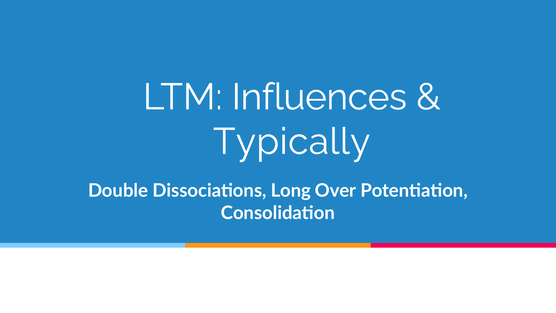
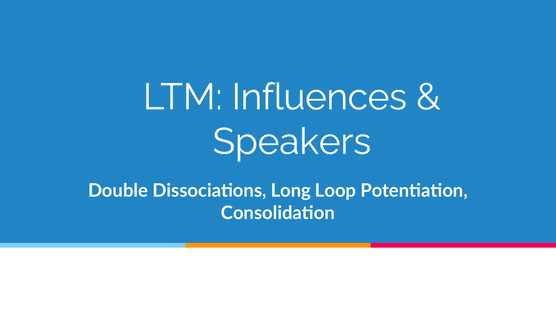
Typically: Typically -> Speakers
Over: Over -> Loop
